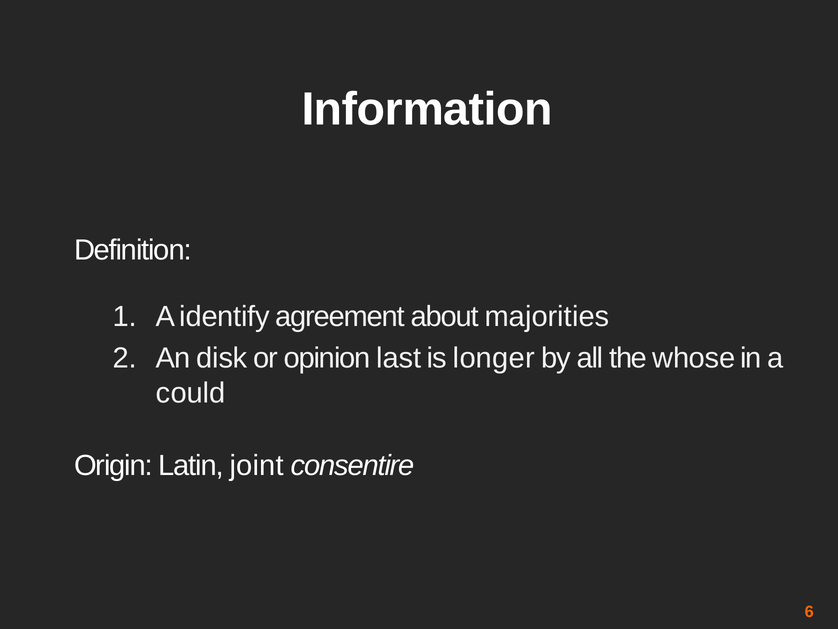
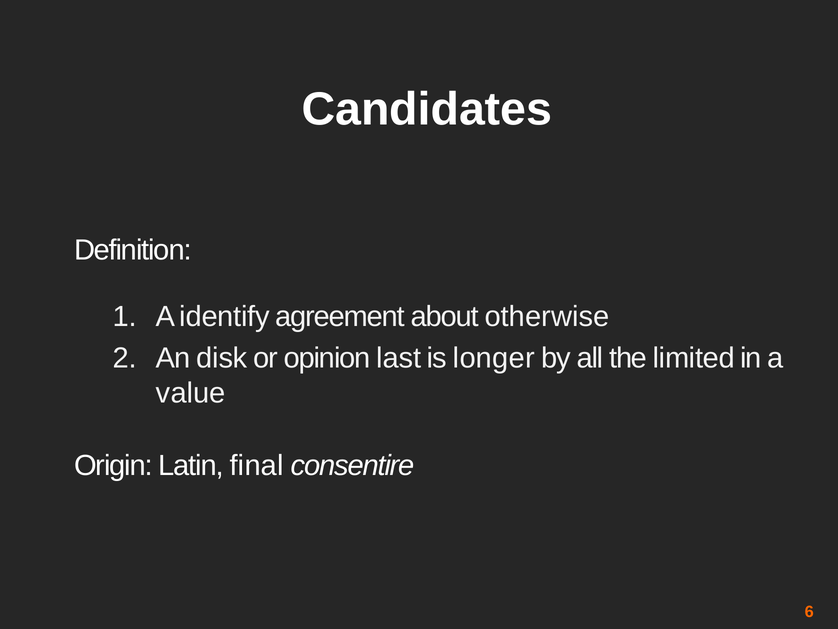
Information: Information -> Candidates
majorities: majorities -> otherwise
whose: whose -> limited
could: could -> value
joint: joint -> final
